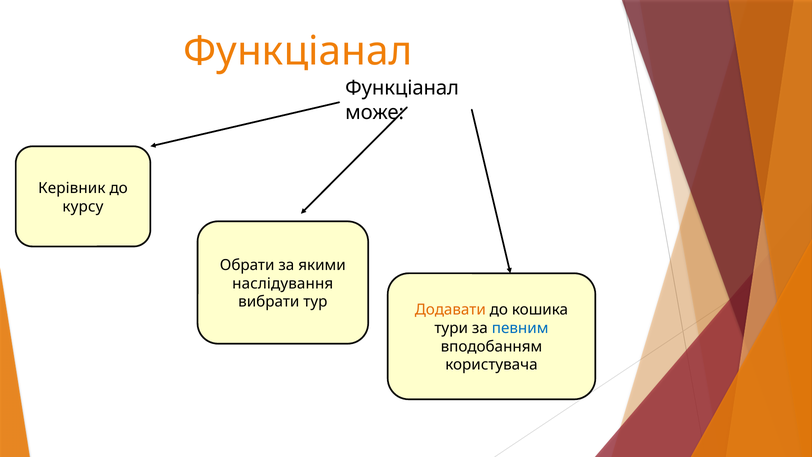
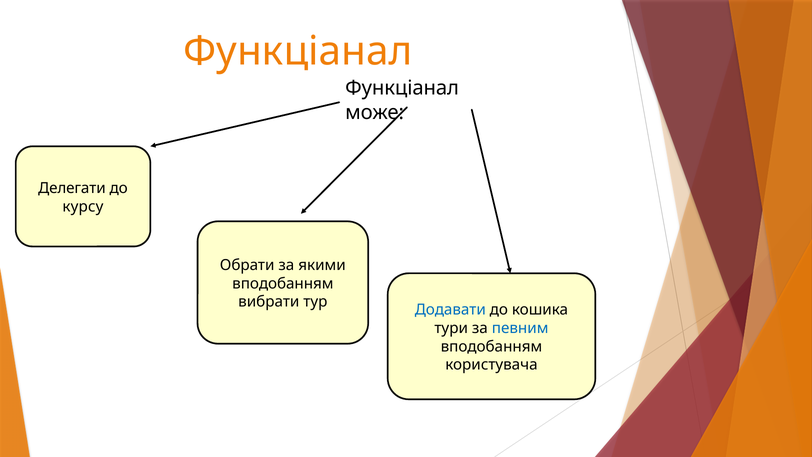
Керівник: Керівник -> Делегати
наслiдування at (283, 283): наслiдування -> вподобанням
Додавати colour: orange -> blue
